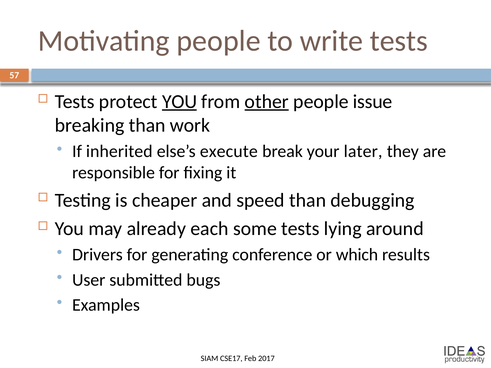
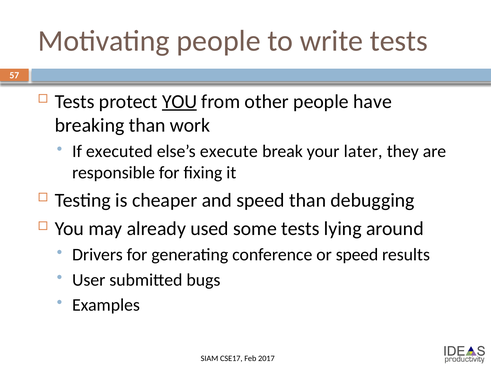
other underline: present -> none
issue: issue -> have
inherited: inherited -> executed
each: each -> used
or which: which -> speed
